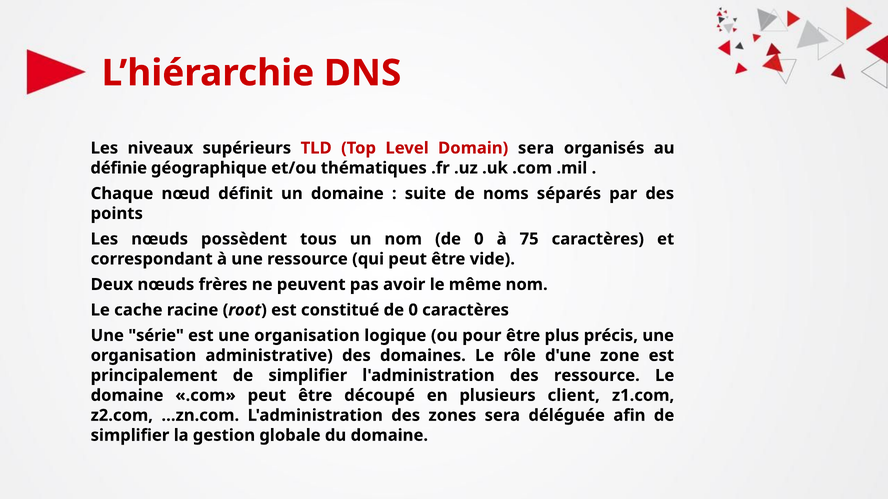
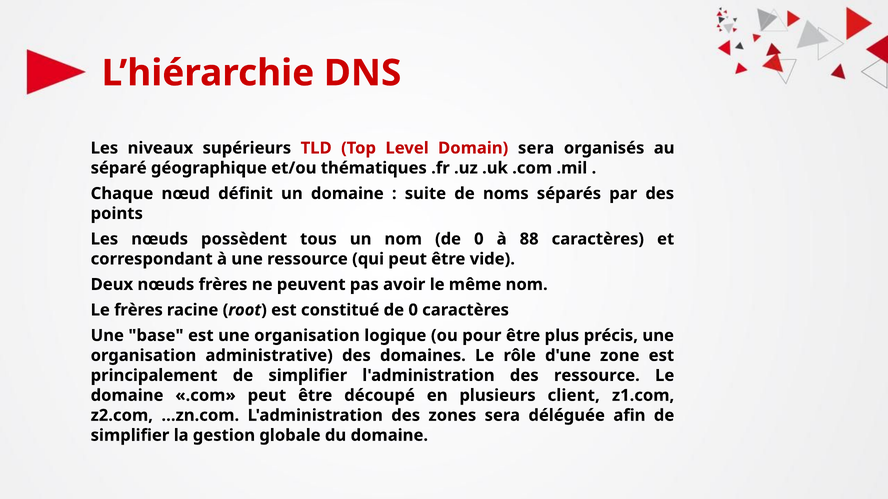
définie: définie -> séparé
75: 75 -> 88
Le cache: cache -> frères
série: série -> base
